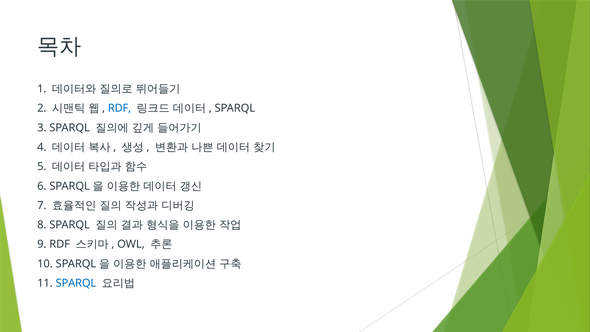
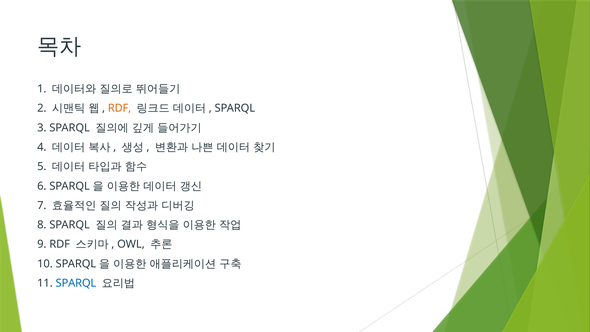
RDF at (120, 108) colour: blue -> orange
